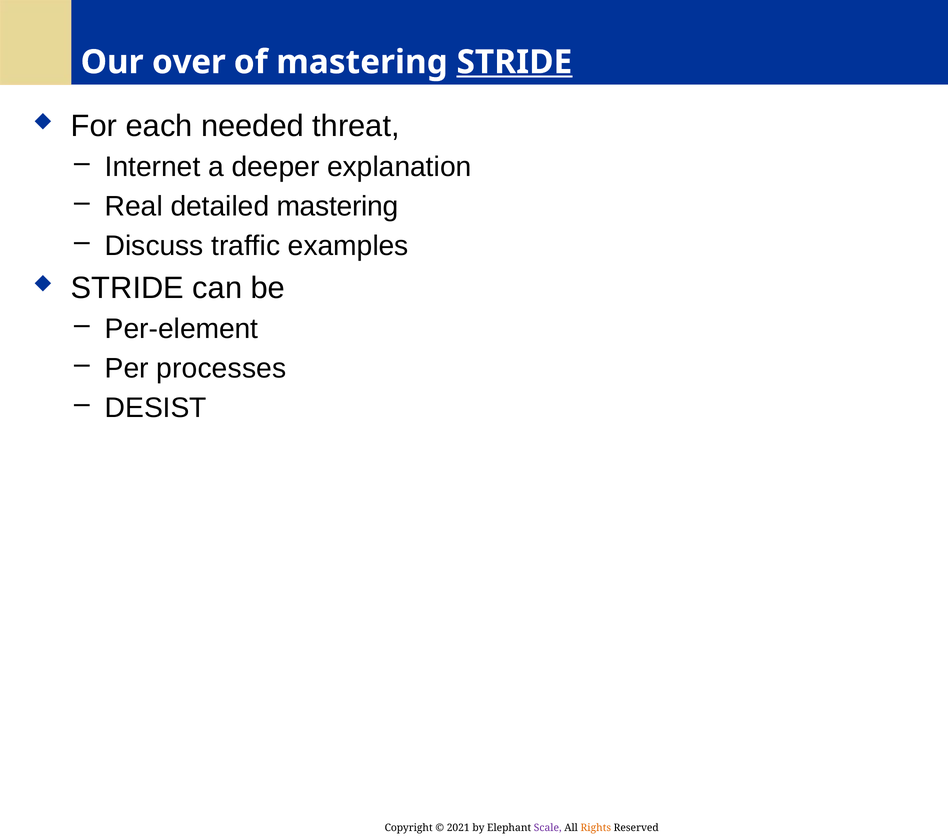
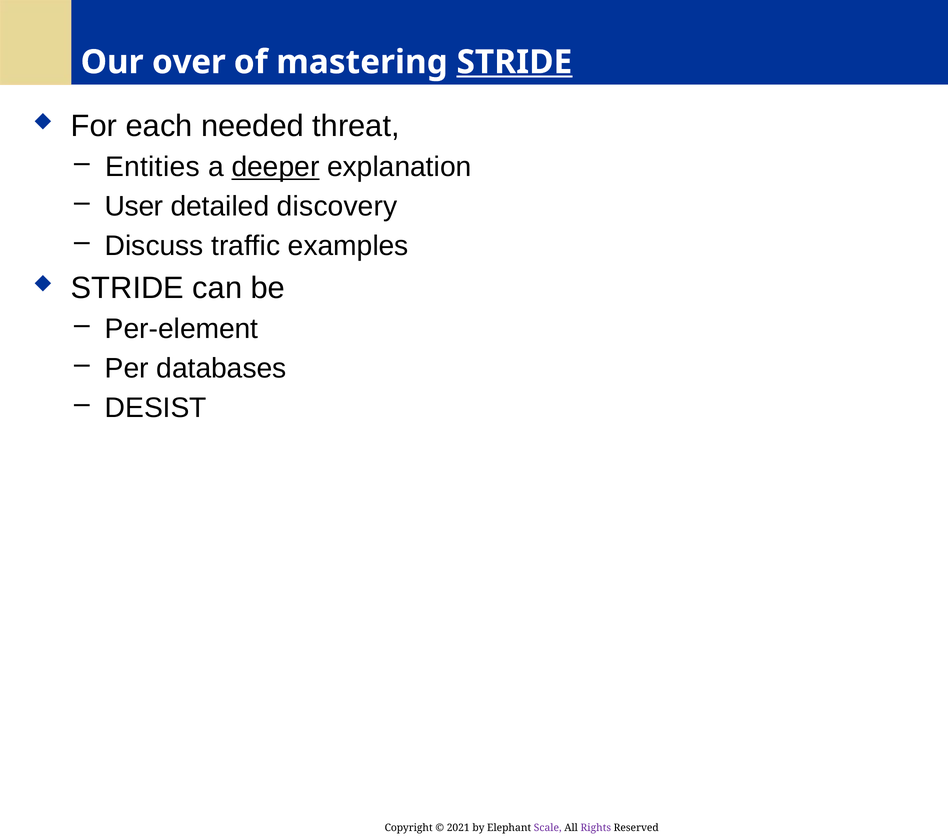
Internet: Internet -> Entities
deeper underline: none -> present
Real: Real -> User
detailed mastering: mastering -> discovery
processes: processes -> databases
Rights colour: orange -> purple
